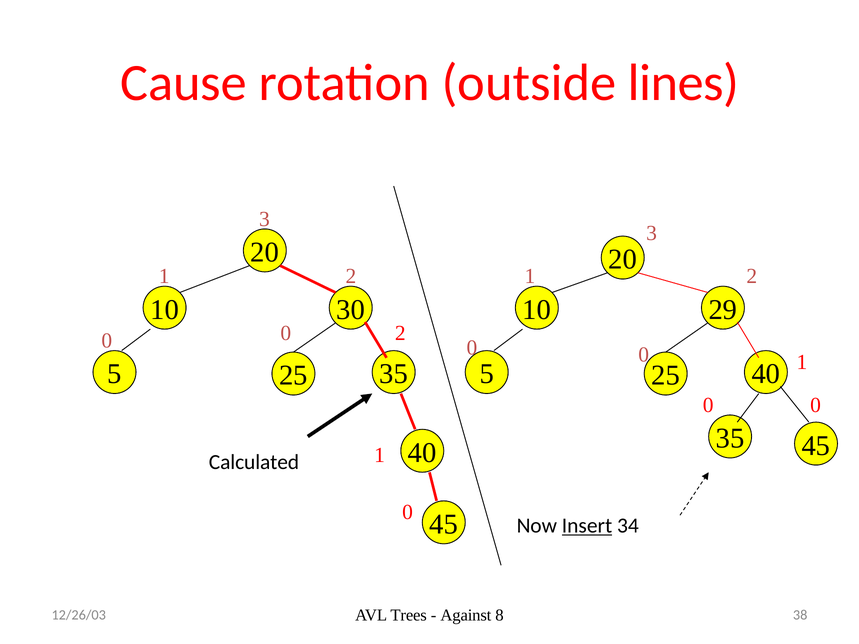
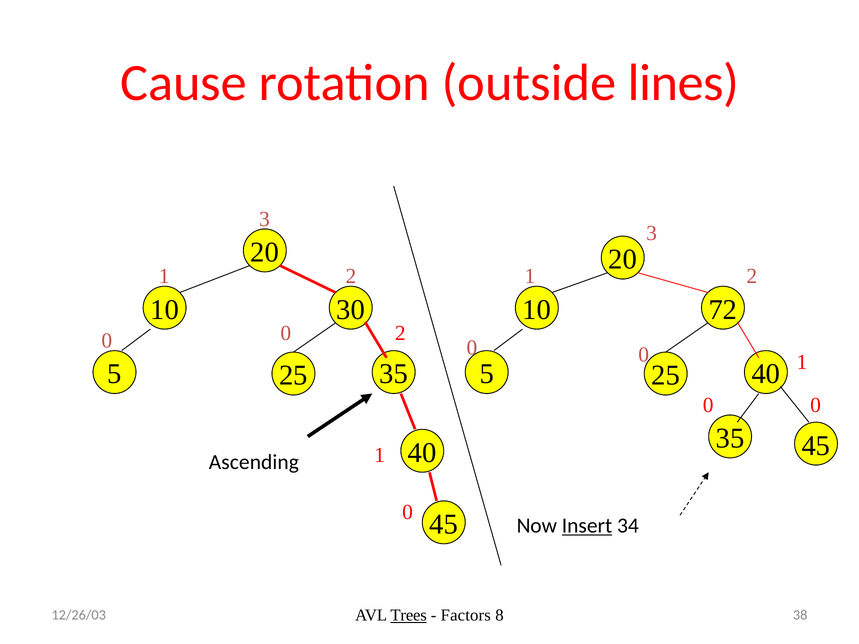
29: 29 -> 72
Calculated: Calculated -> Ascending
Trees underline: none -> present
Against: Against -> Factors
